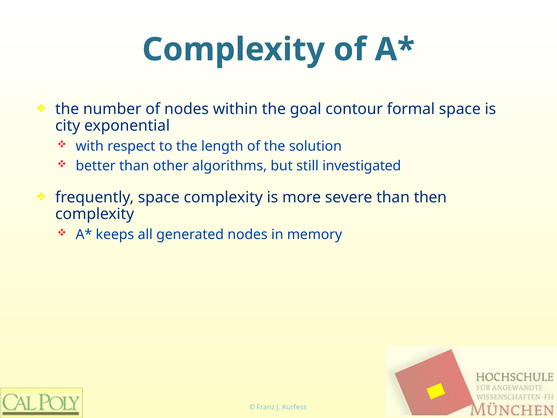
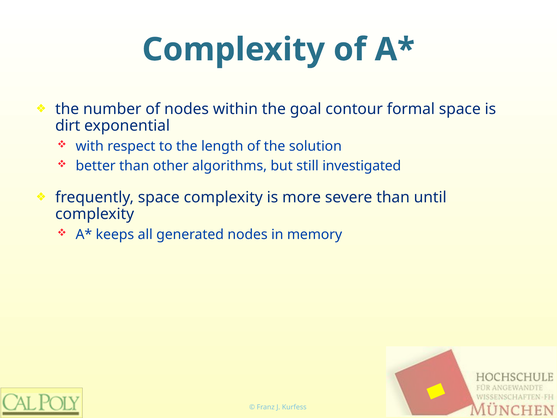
city: city -> dirt
then: then -> until
